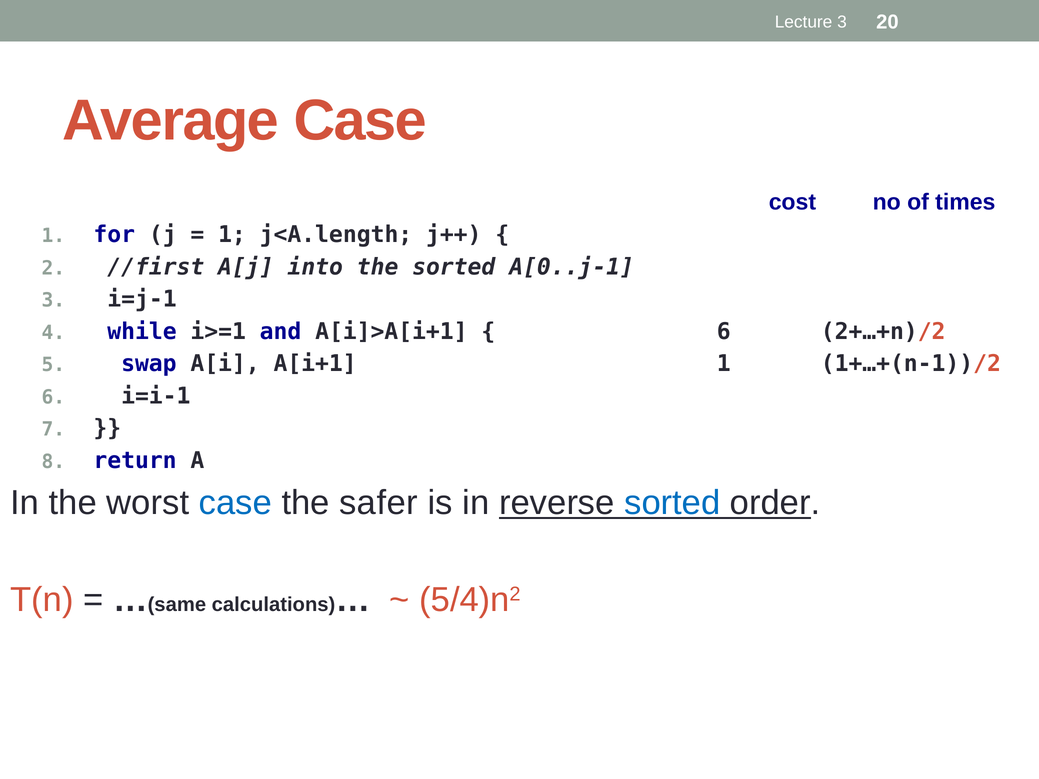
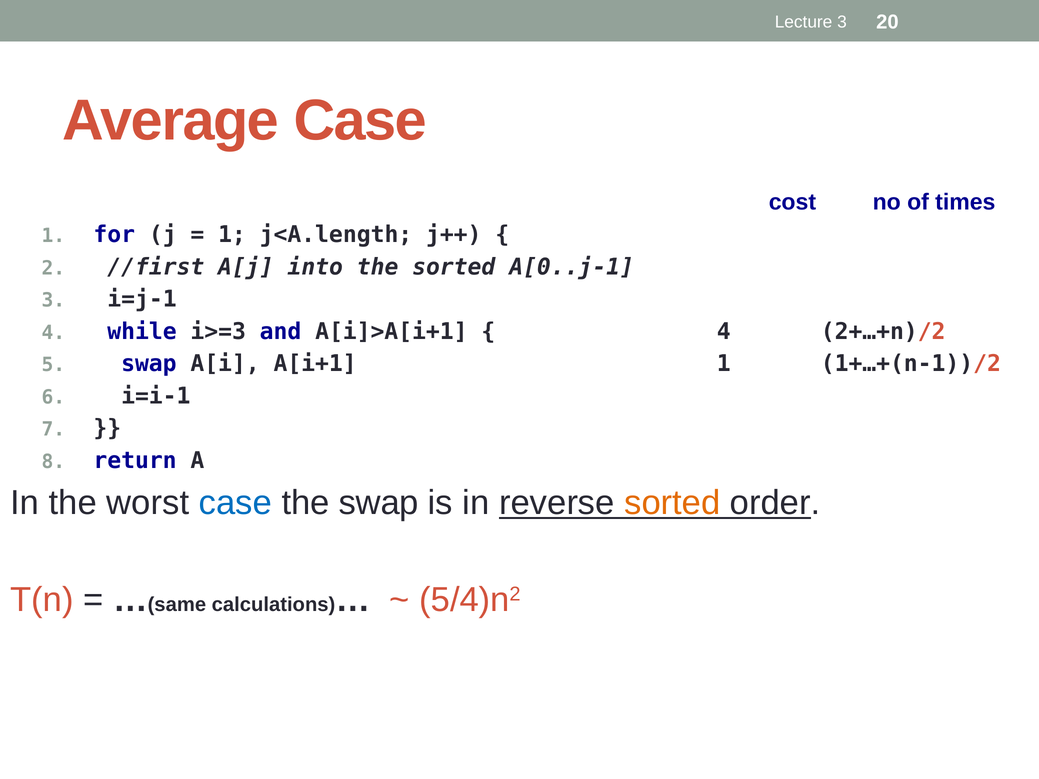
i>=1: i>=1 -> i>=3
6 at (724, 332): 6 -> 4
the safer: safer -> swap
sorted at (672, 503) colour: blue -> orange
